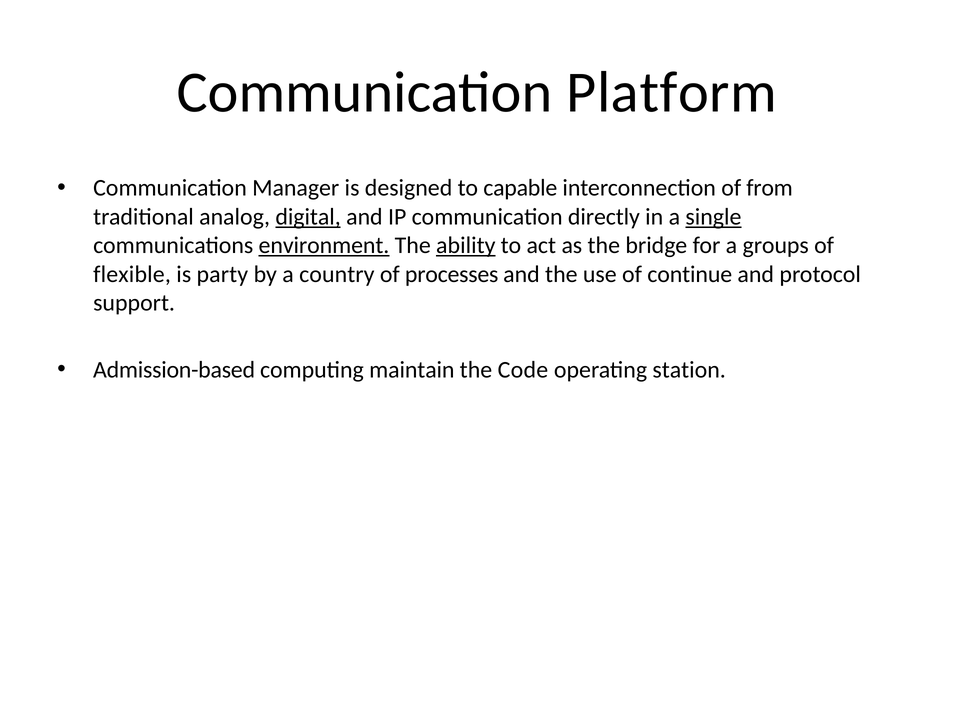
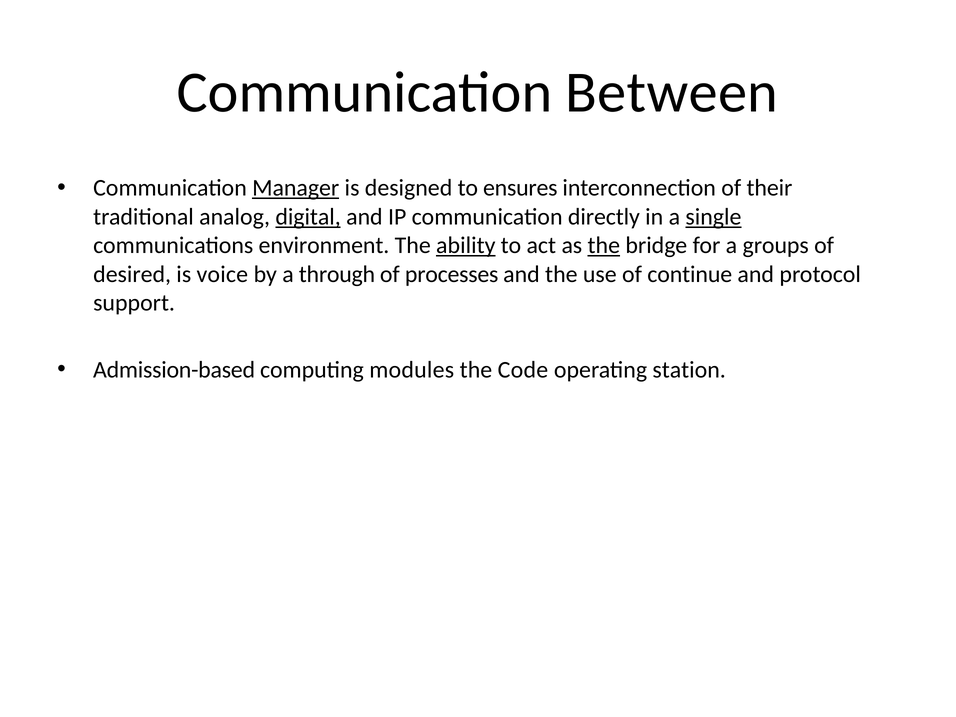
Platform: Platform -> Between
Manager underline: none -> present
capable: capable -> ensures
from: from -> their
environment underline: present -> none
the at (604, 245) underline: none -> present
flexible: flexible -> desired
party: party -> voice
country: country -> through
maintain: maintain -> modules
